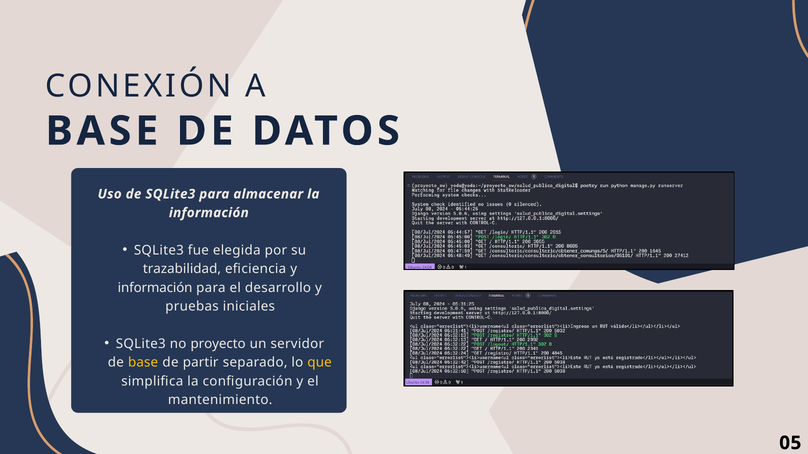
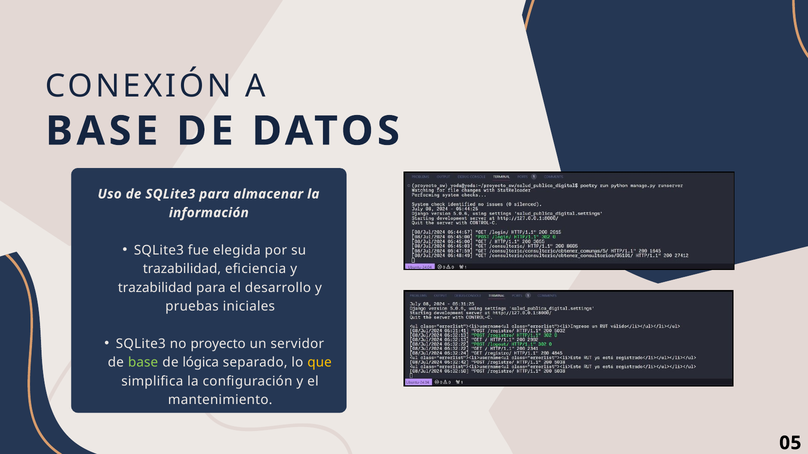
información at (155, 288): información -> trazabilidad
base at (143, 363) colour: yellow -> light green
partir: partir -> lógica
